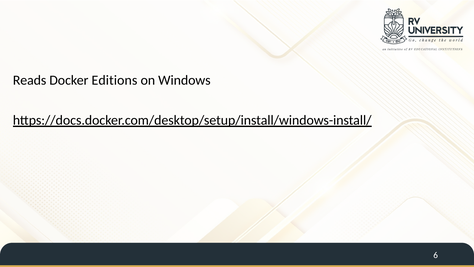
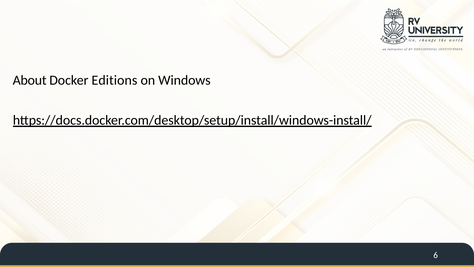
Reads: Reads -> About
